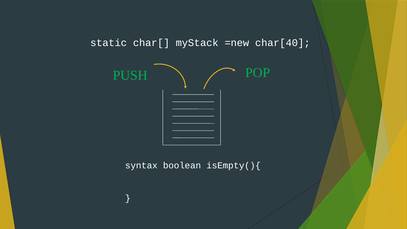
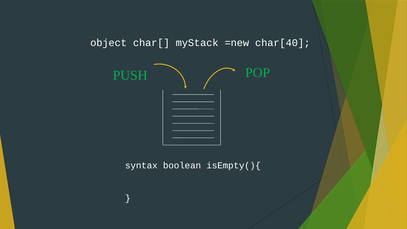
static: static -> object
